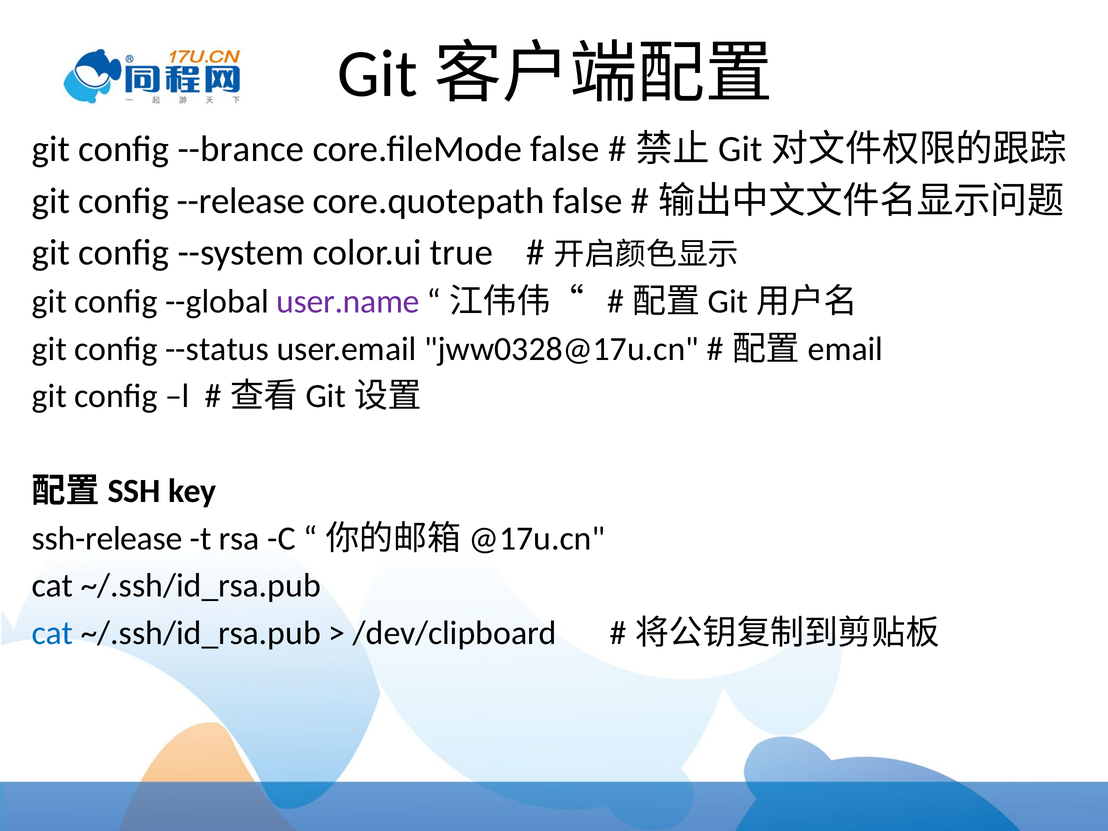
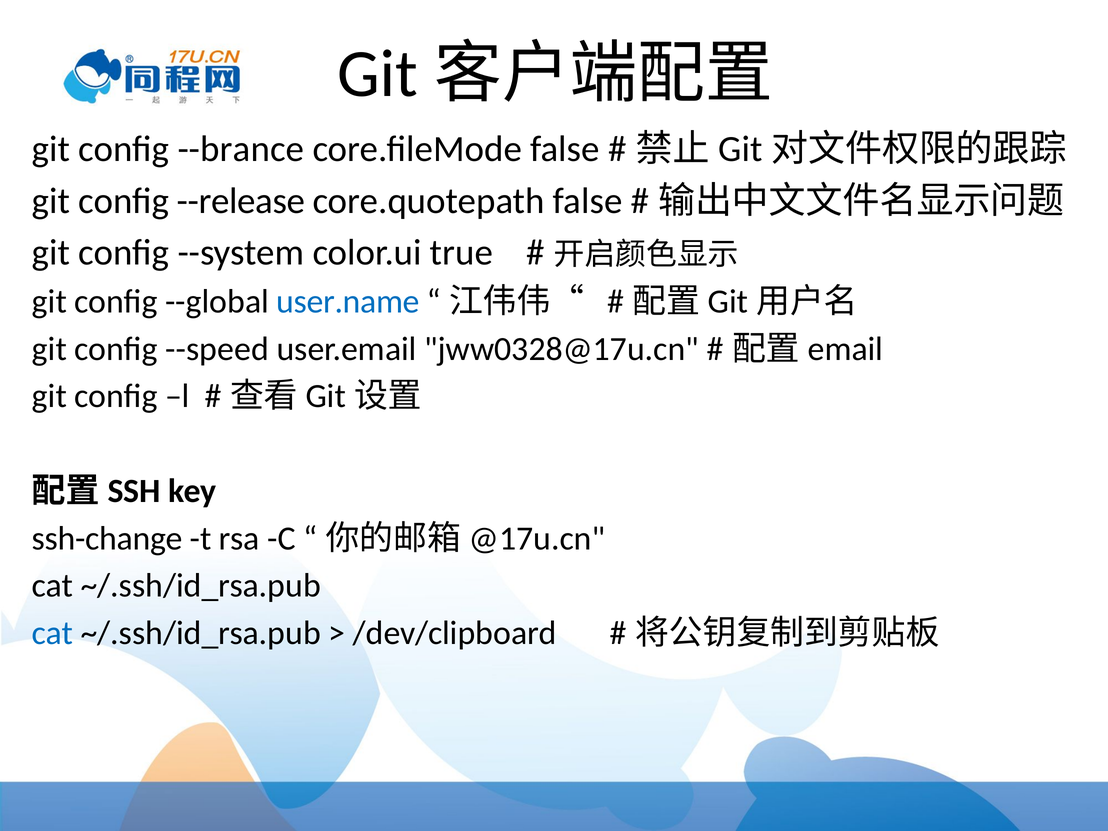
user.name colour: purple -> blue
--status: --status -> --speed
ssh-release: ssh-release -> ssh-change
